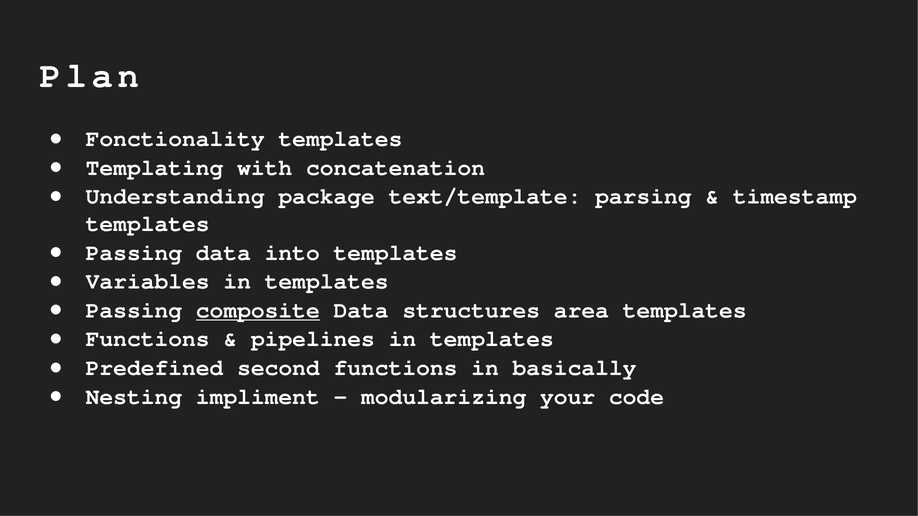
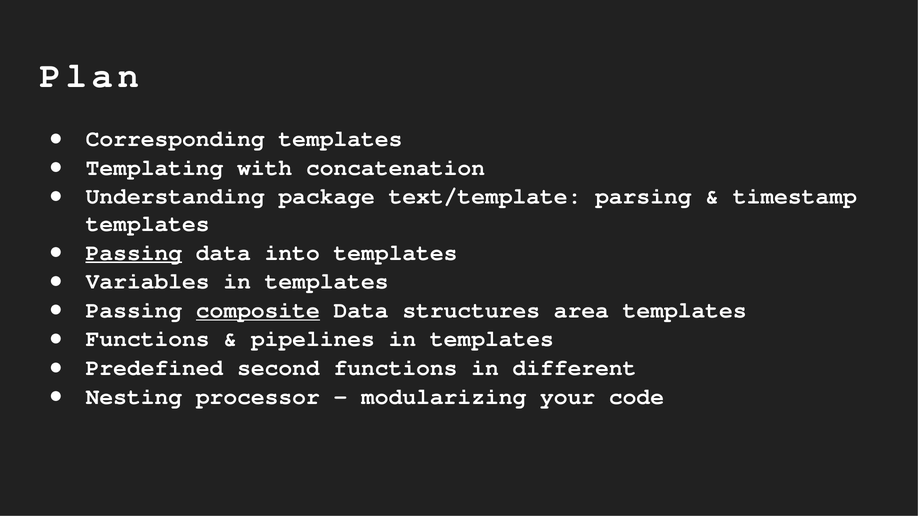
Fonctionality: Fonctionality -> Corresponding
Passing at (134, 253) underline: none -> present
basically: basically -> different
impliment: impliment -> processor
